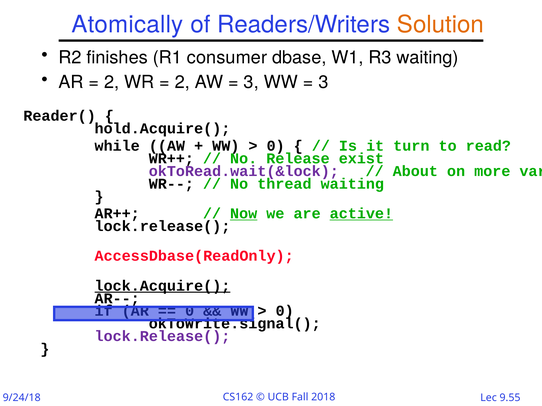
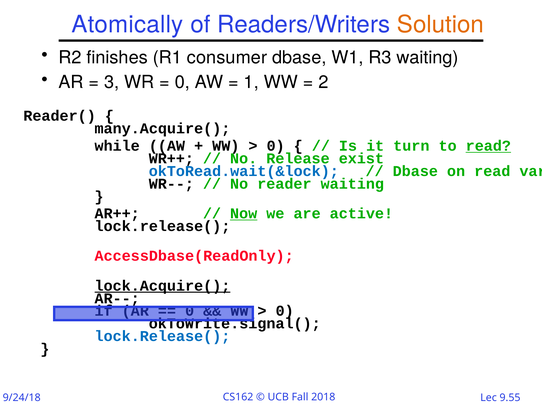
2 at (112, 82): 2 -> 3
2 at (182, 82): 2 -> 0
3 at (251, 82): 3 -> 1
3 at (323, 82): 3 -> 2
hold.Acquire(: hold.Acquire( -> many.Acquire(
read at (488, 146) underline: none -> present
okToRead.wait(&lock colour: purple -> blue
About at (415, 171): About -> Dbase
on more: more -> read
thread: thread -> reader
active underline: present -> none
lock.Release( at (162, 337) colour: purple -> blue
